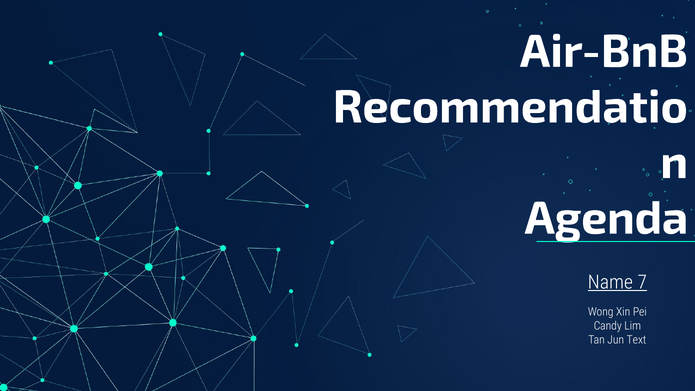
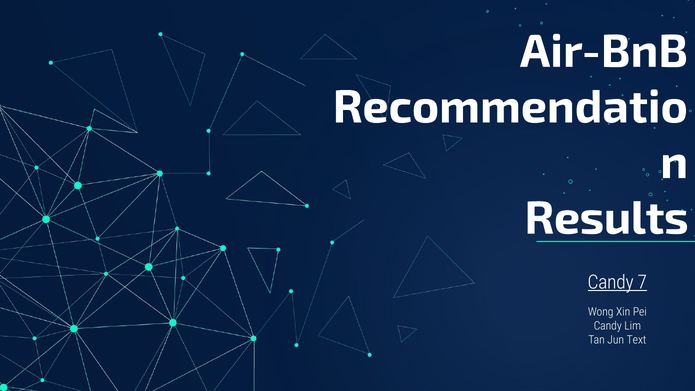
Agenda: Agenda -> Results
Name at (610, 282): Name -> Candy
